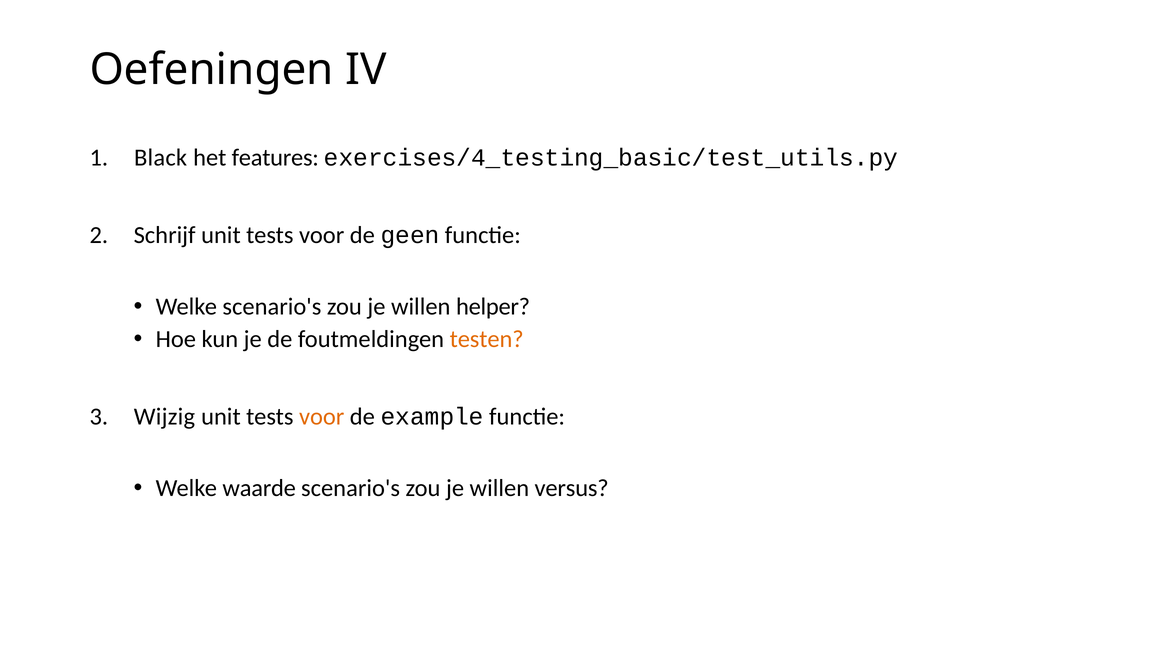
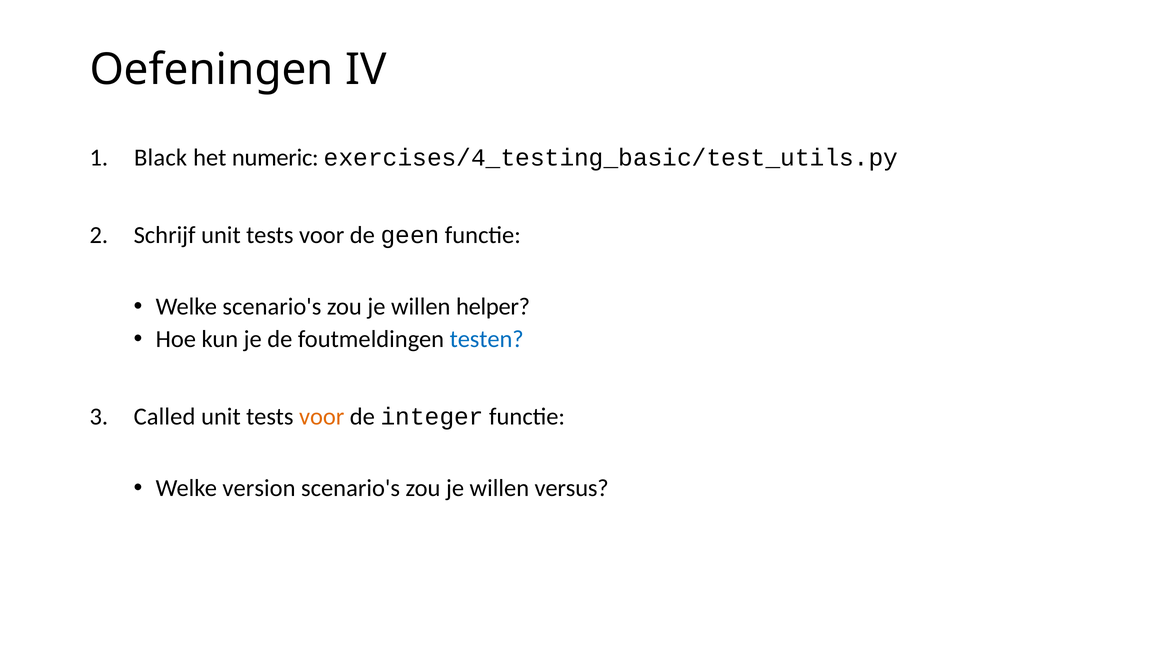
features: features -> numeric
testen colour: orange -> blue
Wijzig: Wijzig -> Called
example: example -> integer
waarde: waarde -> version
